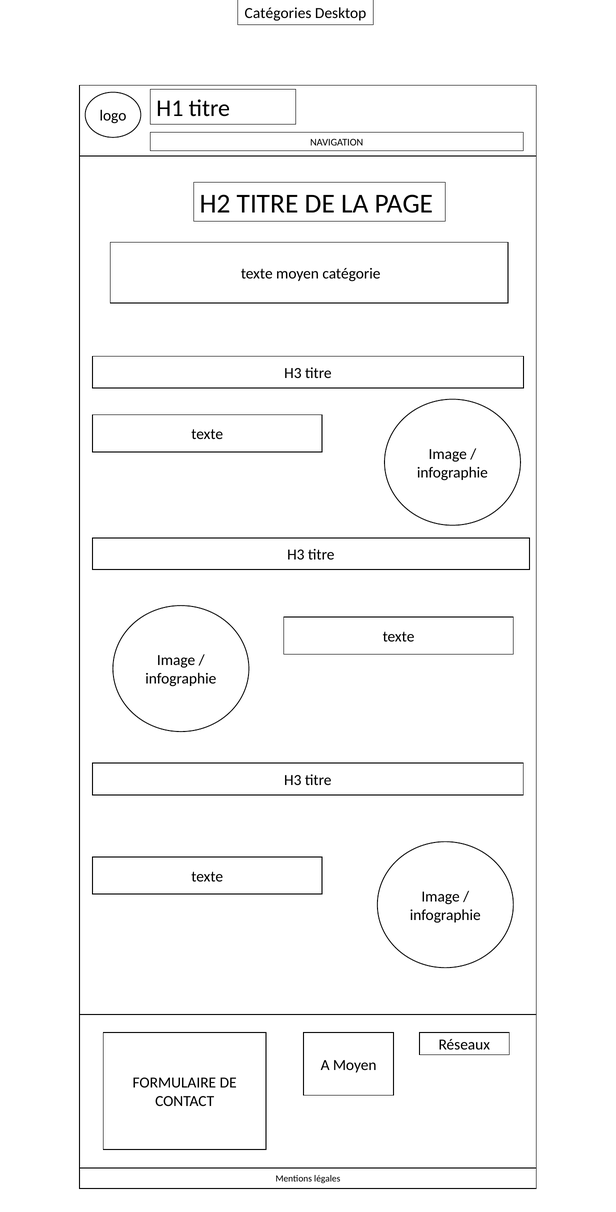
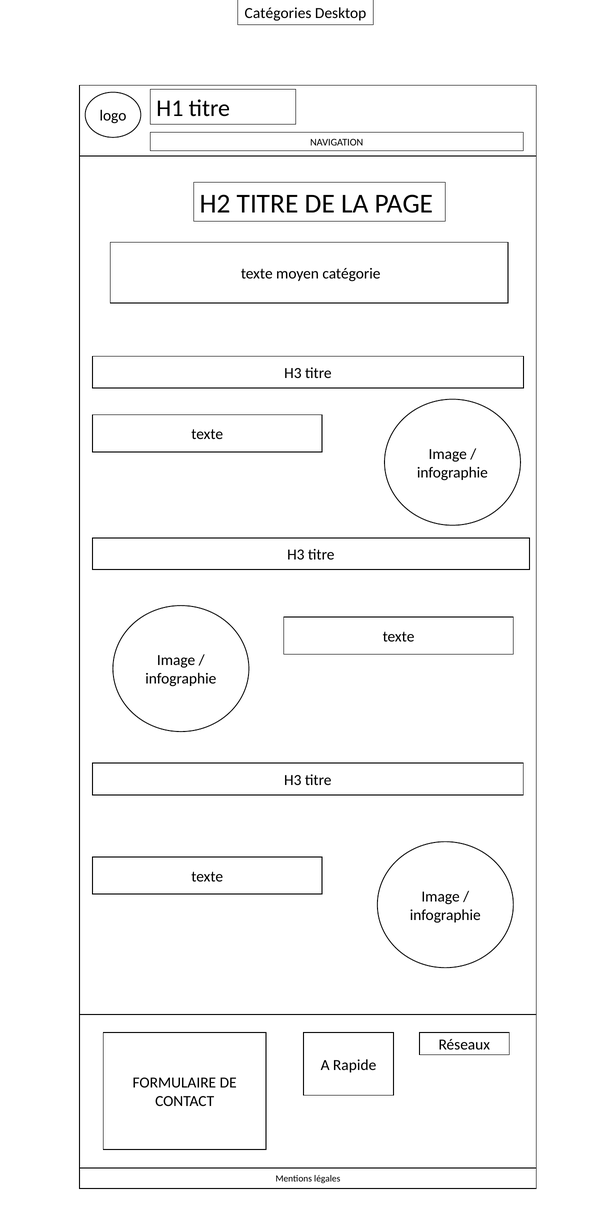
A Moyen: Moyen -> Rapide
